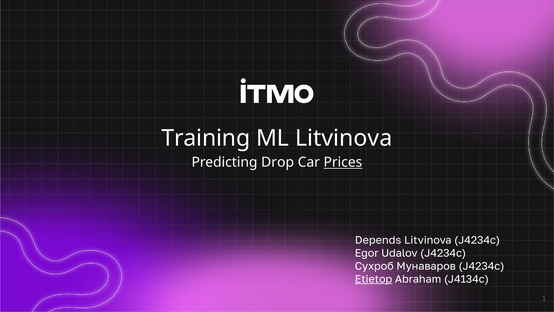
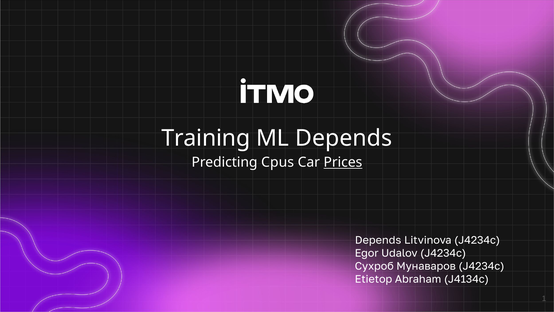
ML Litvinova: Litvinova -> Depends
Drop: Drop -> Cpus
Etietop underline: present -> none
